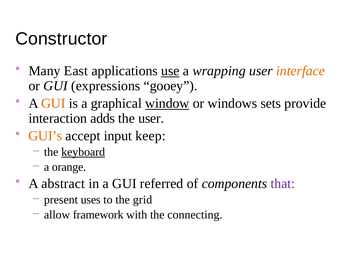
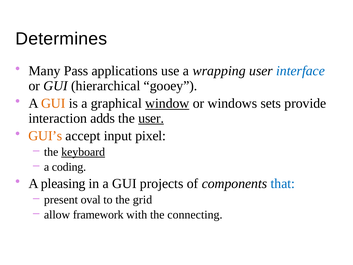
Constructor: Constructor -> Determines
East: East -> Pass
use underline: present -> none
interface colour: orange -> blue
expressions: expressions -> hierarchical
user at (151, 118) underline: none -> present
keep: keep -> pixel
orange: orange -> coding
abstract: abstract -> pleasing
referred: referred -> projects
that colour: purple -> blue
uses: uses -> oval
